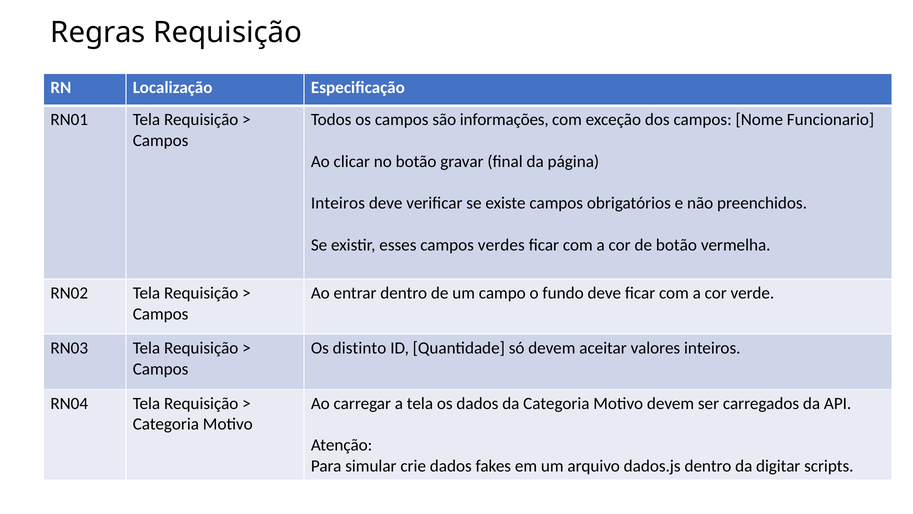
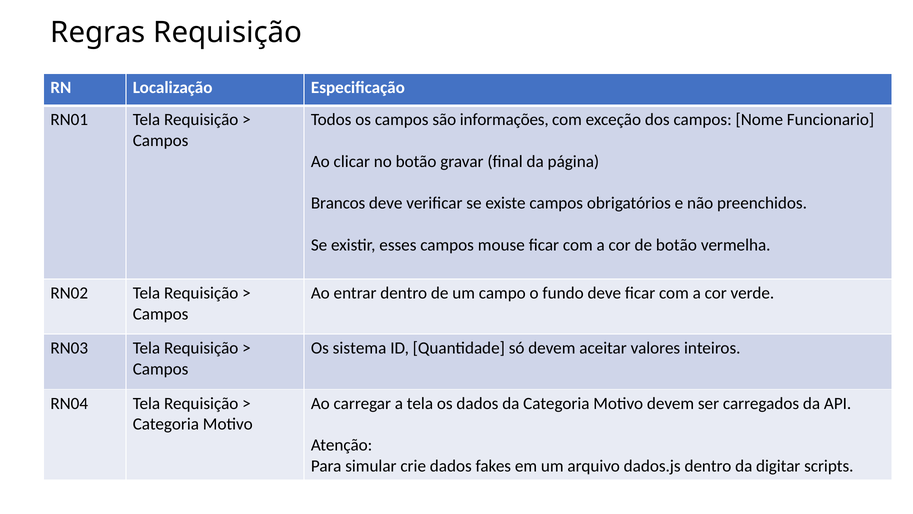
Inteiros at (338, 203): Inteiros -> Brancos
verdes: verdes -> mouse
distinto: distinto -> sistema
